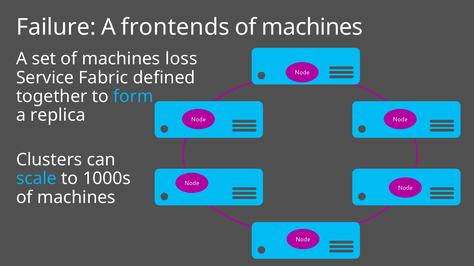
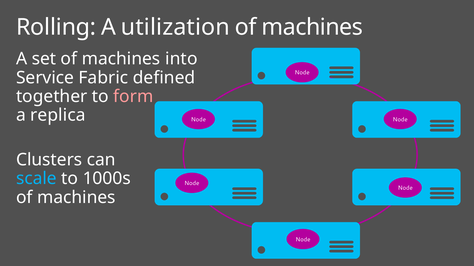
Failure: Failure -> Rolling
frontends: frontends -> utilization
loss: loss -> into
form colour: light blue -> pink
